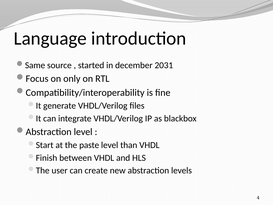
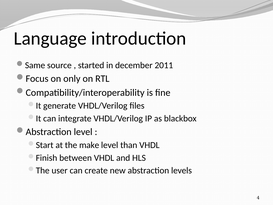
2031: 2031 -> 2011
paste: paste -> make
